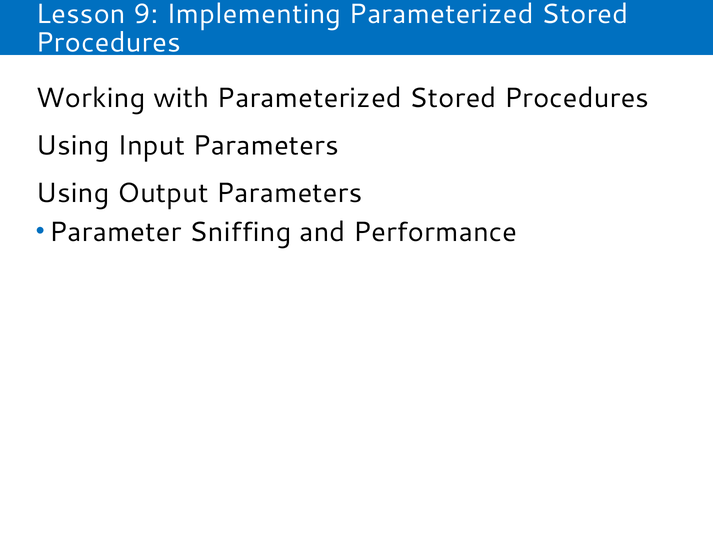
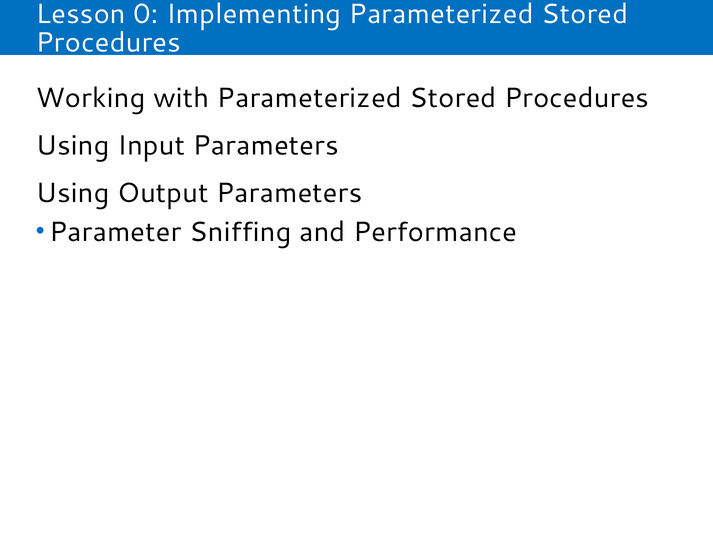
9: 9 -> 0
